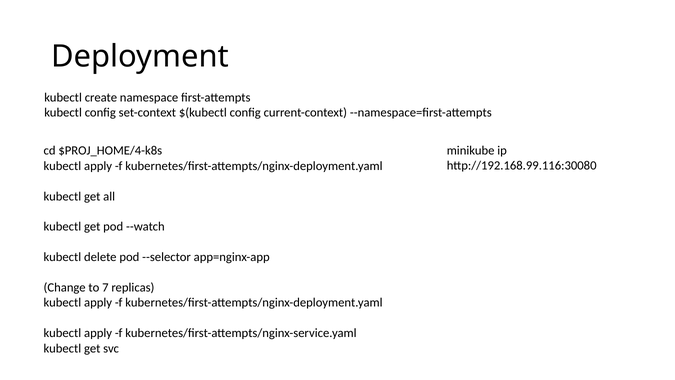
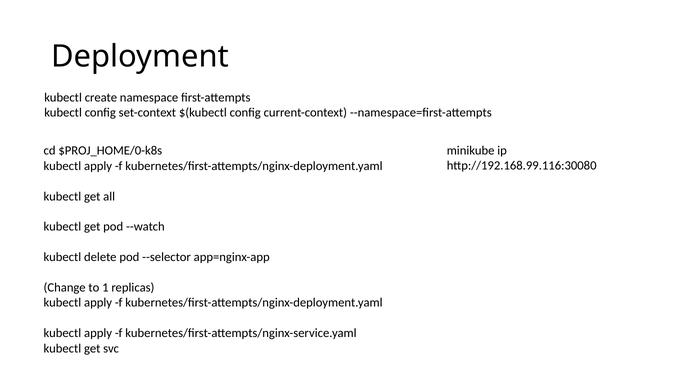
$PROJ_HOME/4-k8s: $PROJ_HOME/4-k8s -> $PROJ_HOME/0-k8s
7: 7 -> 1
